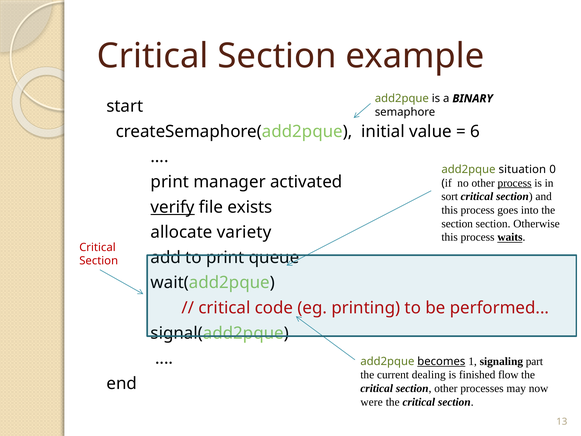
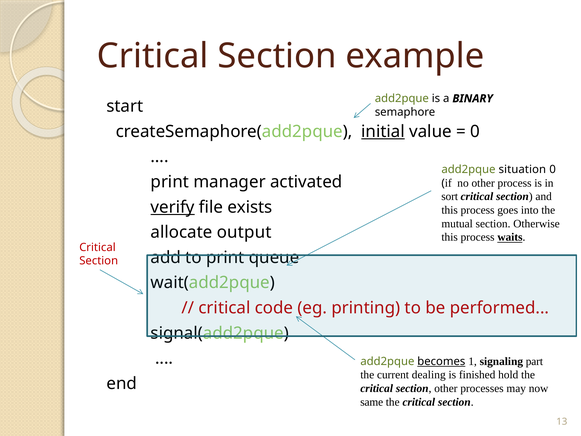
initial underline: none -> present
6 at (475, 131): 6 -> 0
process at (515, 183) underline: present -> none
section at (457, 224): section -> mutual
variety: variety -> output
flow: flow -> hold
were: were -> same
